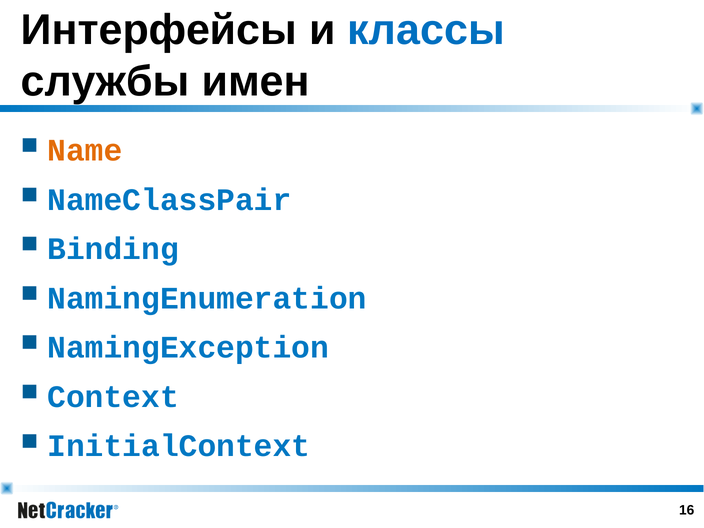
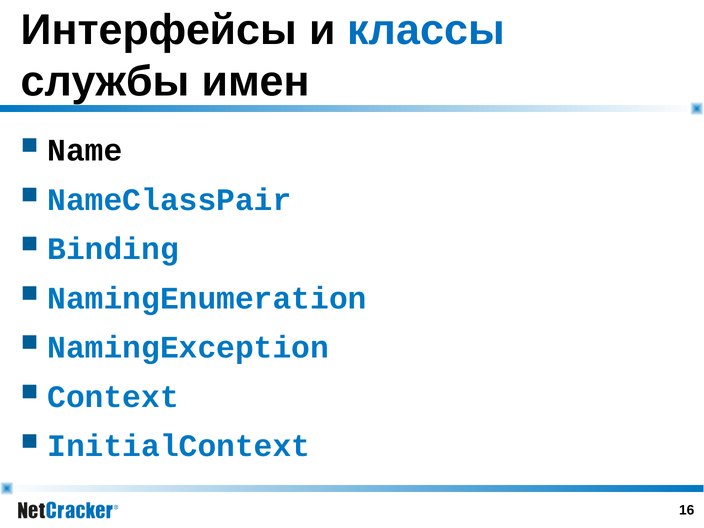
Name colour: orange -> black
